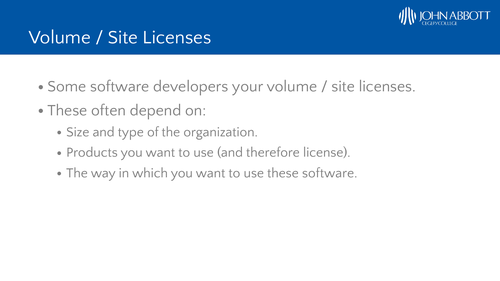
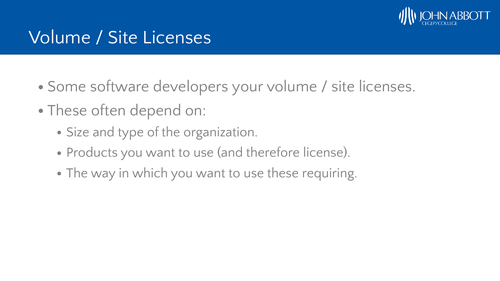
these software: software -> requiring
